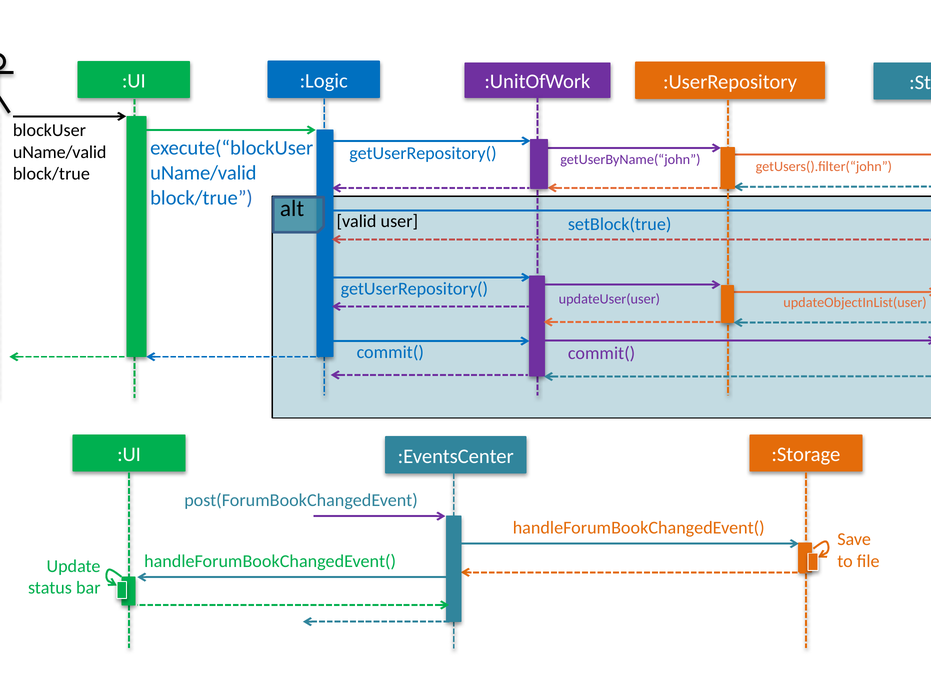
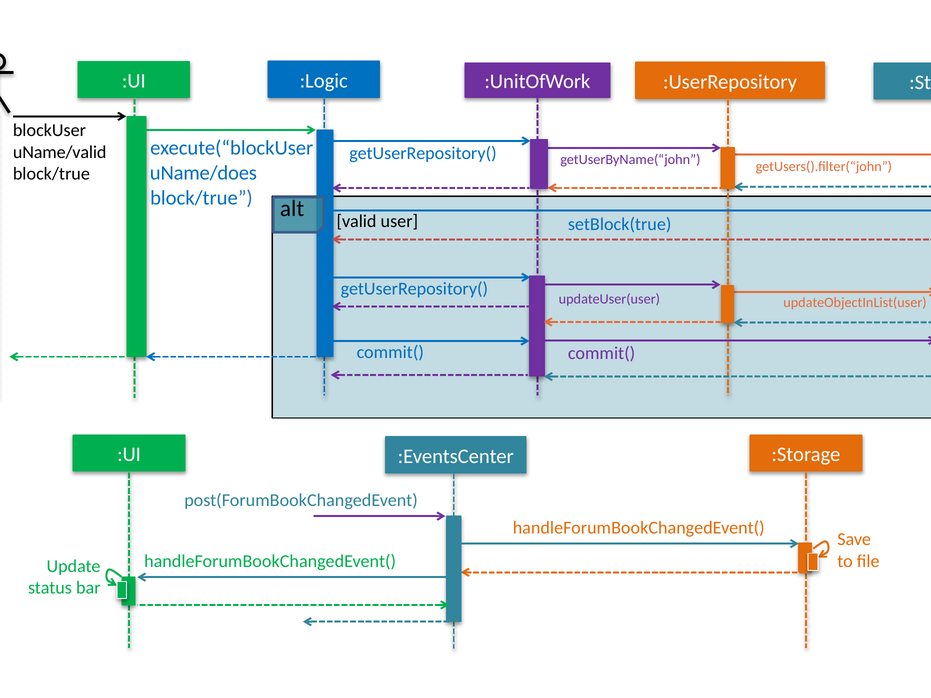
uName/valid at (203, 173): uName/valid -> uName/does
